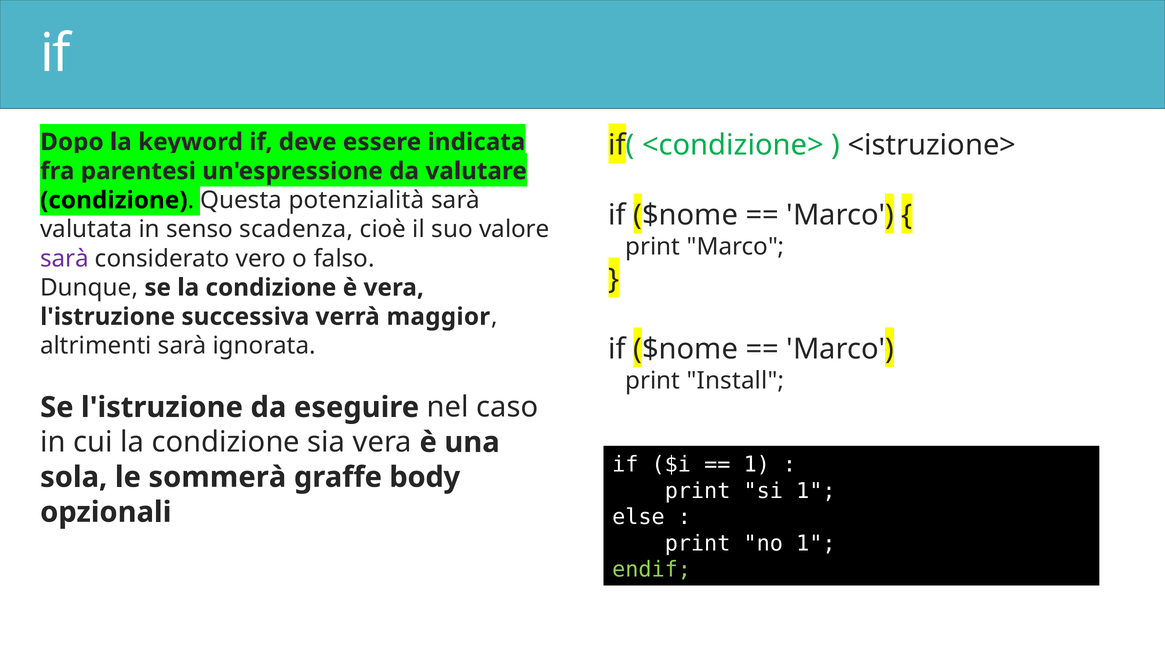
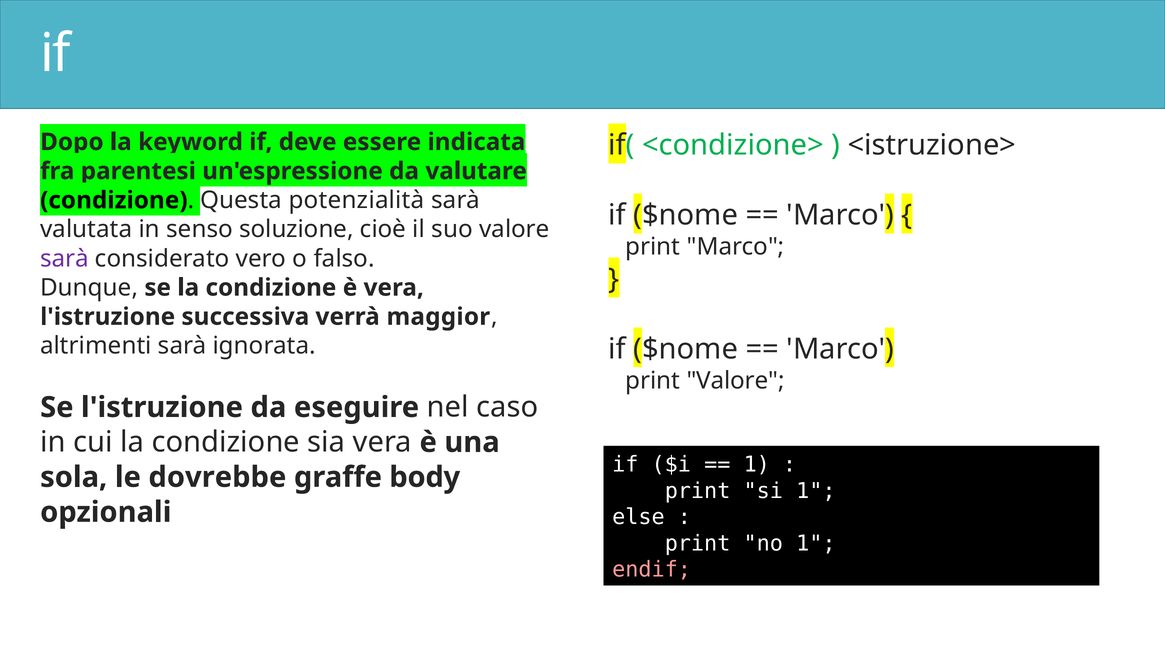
scadenza: scadenza -> soluzione
print Install: Install -> Valore
sommerà: sommerà -> dovrebbe
endif colour: light green -> pink
